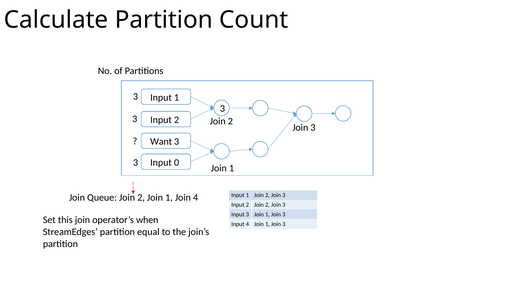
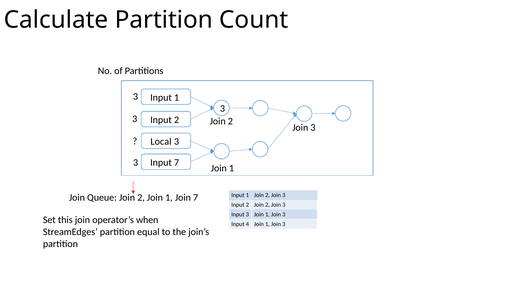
Want: Want -> Local
Input 0: 0 -> 7
Join 4: 4 -> 7
